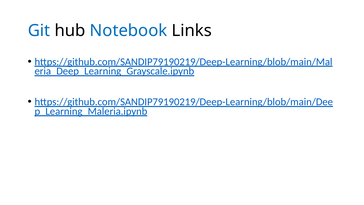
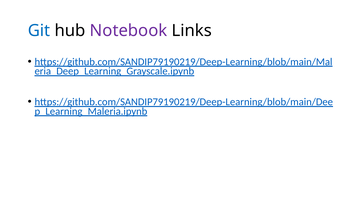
Notebook colour: blue -> purple
